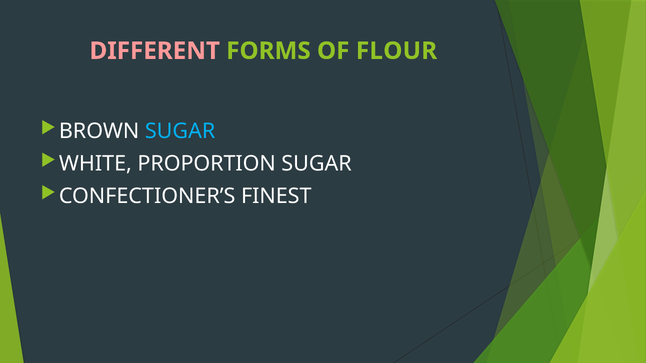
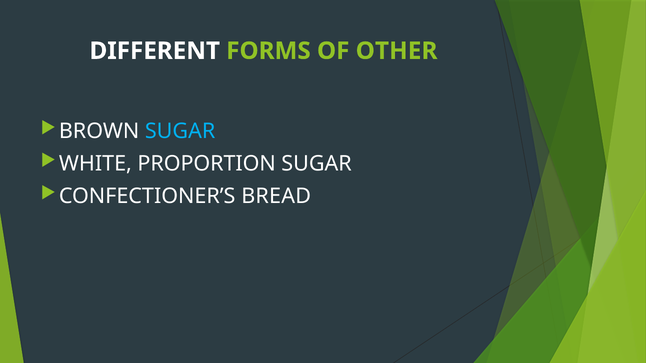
DIFFERENT colour: pink -> white
FLOUR: FLOUR -> OTHER
FINEST: FINEST -> BREAD
